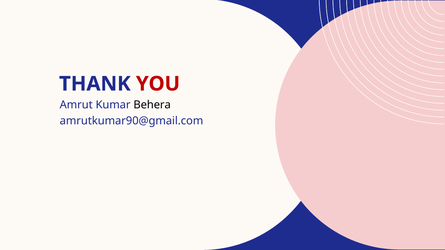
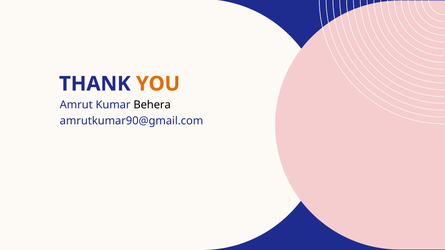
YOU colour: red -> orange
